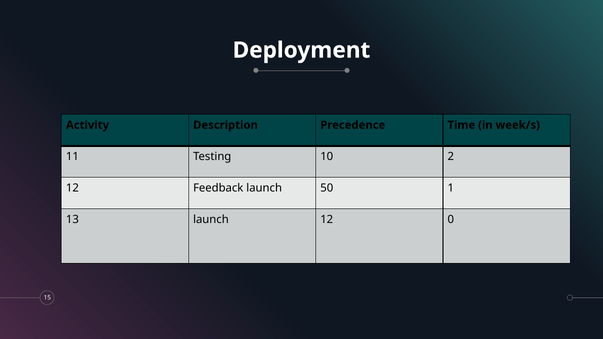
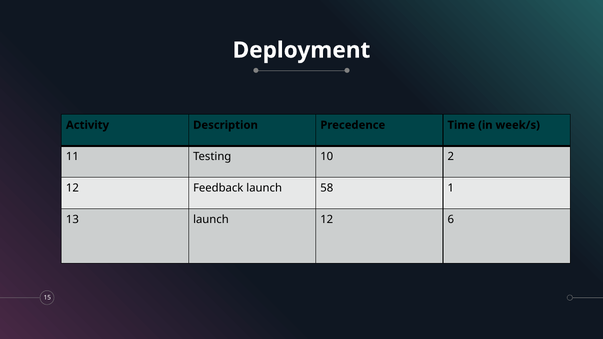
50: 50 -> 58
0: 0 -> 6
